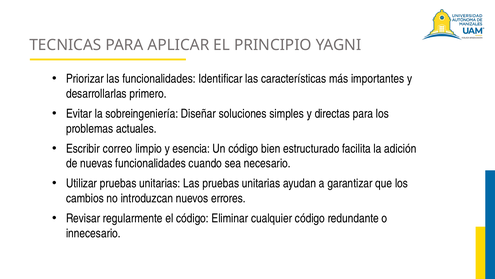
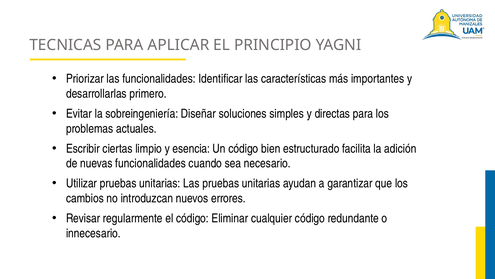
correo: correo -> ciertas
